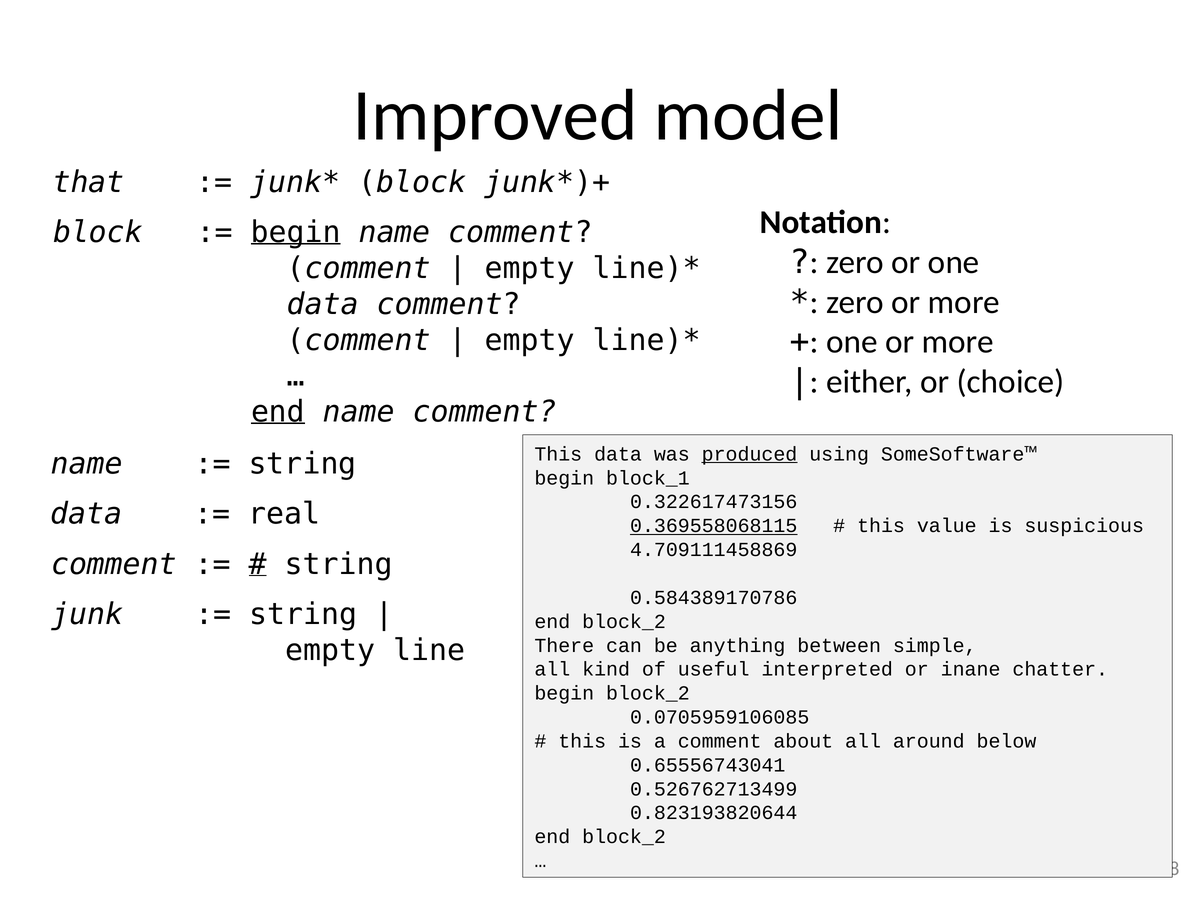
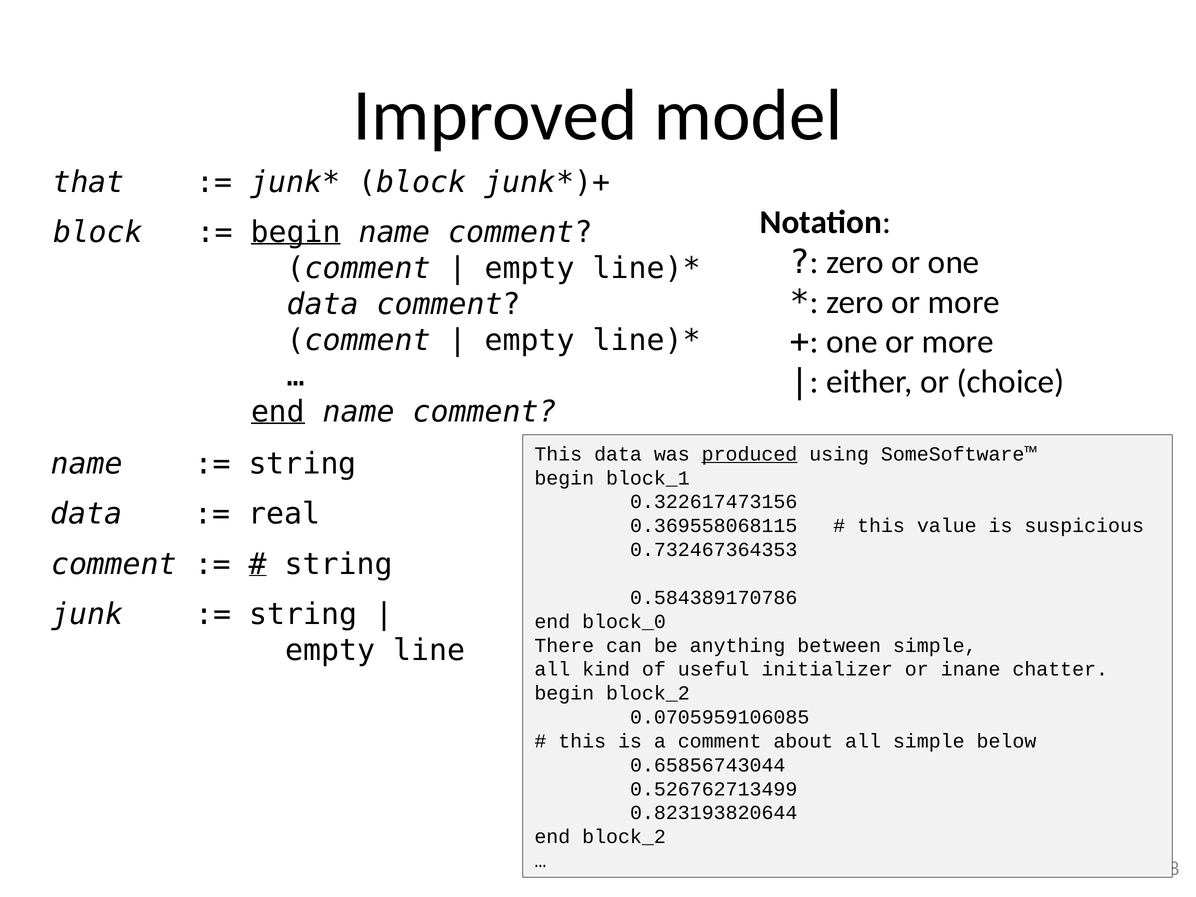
0.369558068115 underline: present -> none
4.709111458869: 4.709111458869 -> 0.732467364353
block_2 at (624, 622): block_2 -> block_0
interpreted: interpreted -> initializer
all around: around -> simple
0.65556743041: 0.65556743041 -> 0.65856743044
